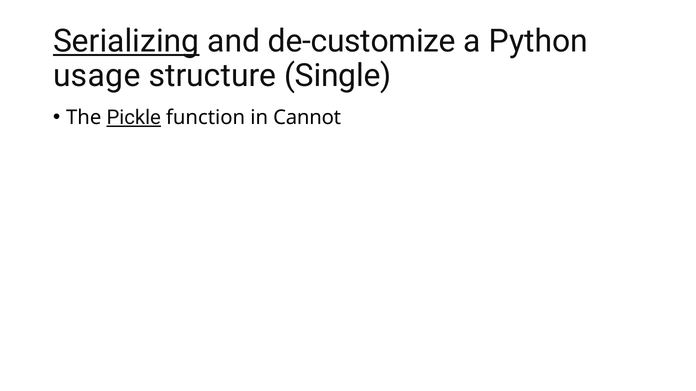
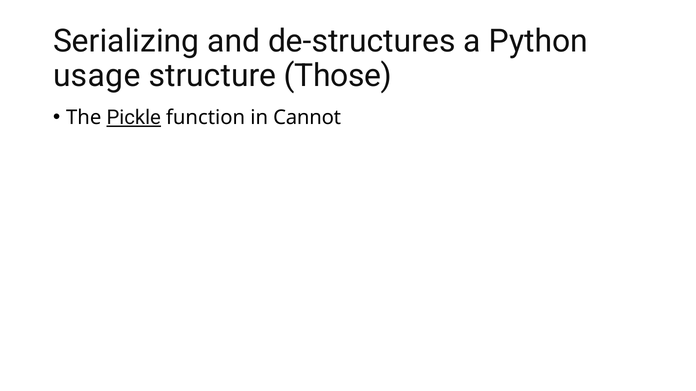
Serializing underline: present -> none
de-customize: de-customize -> de-structures
Single: Single -> Those
